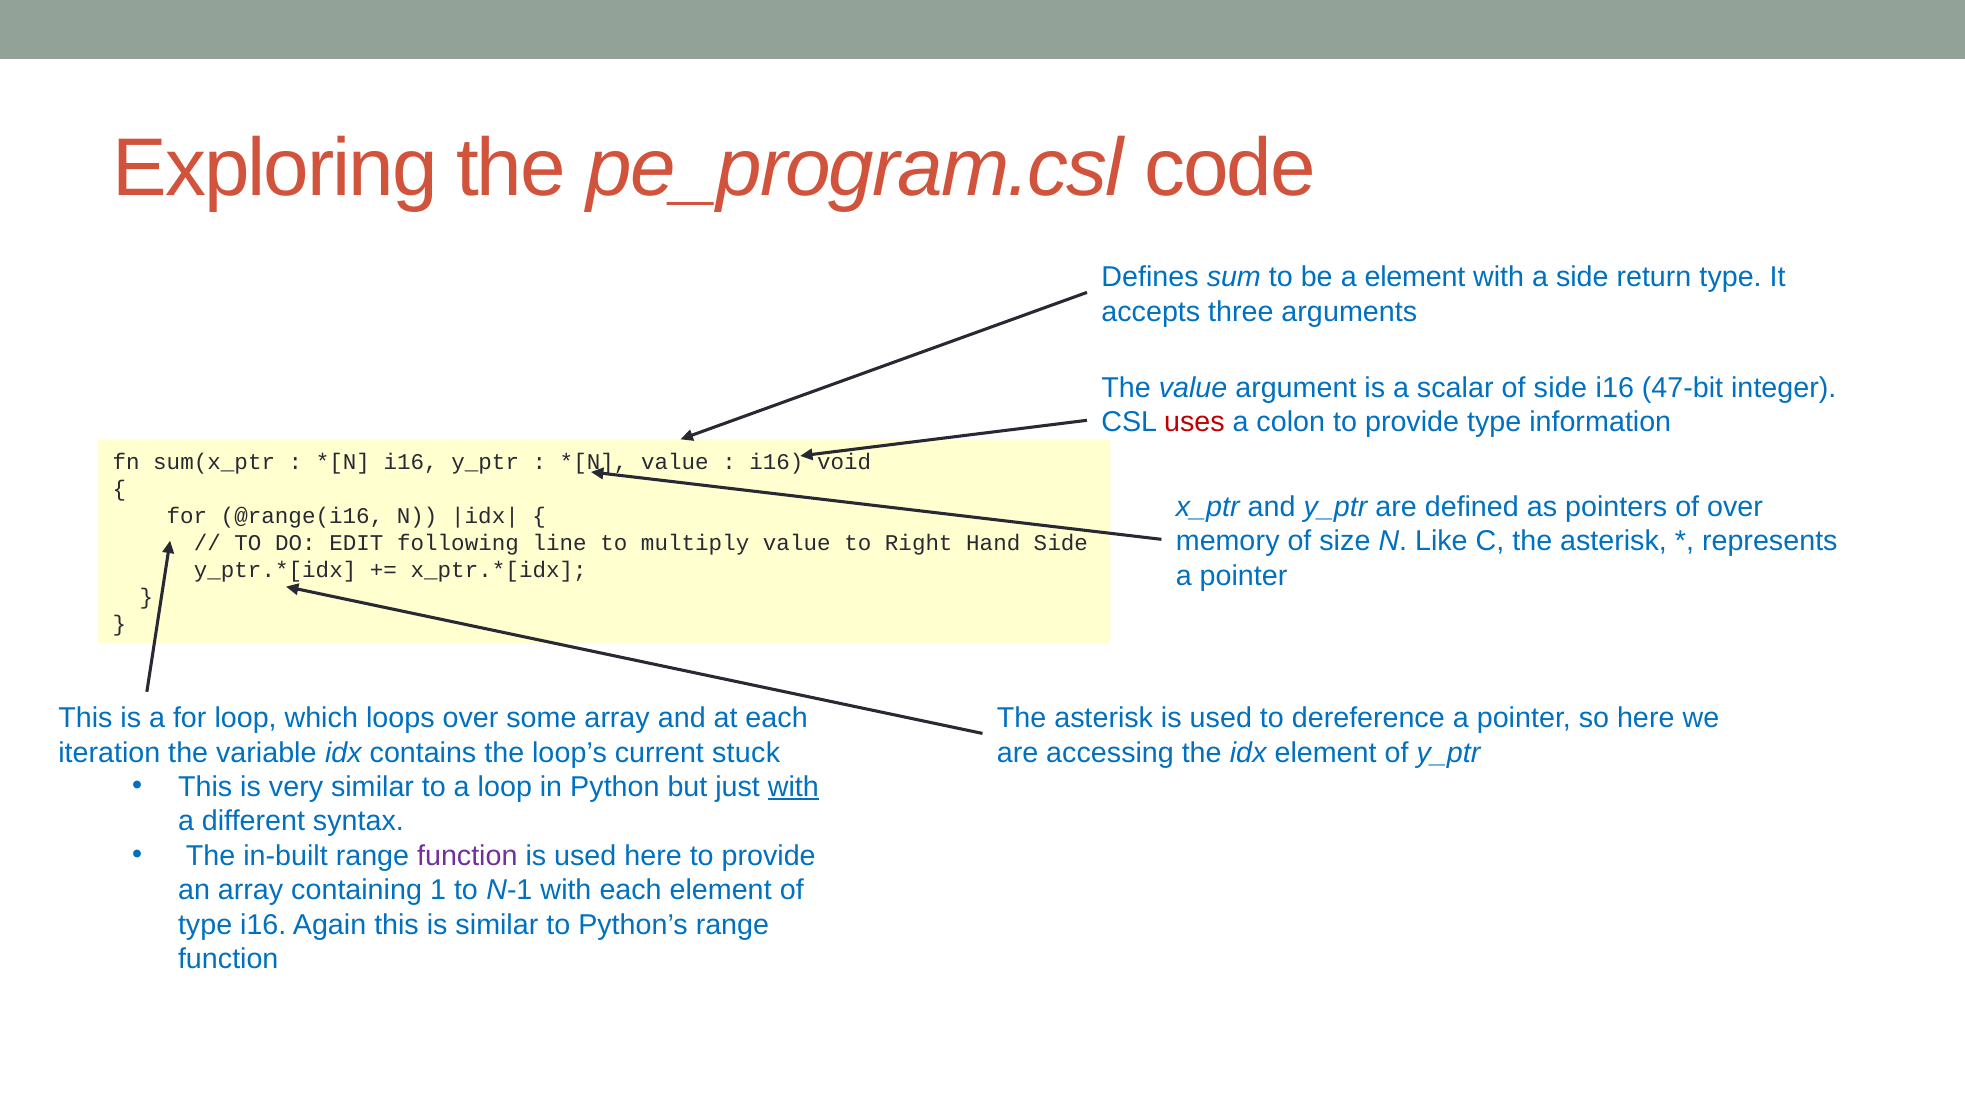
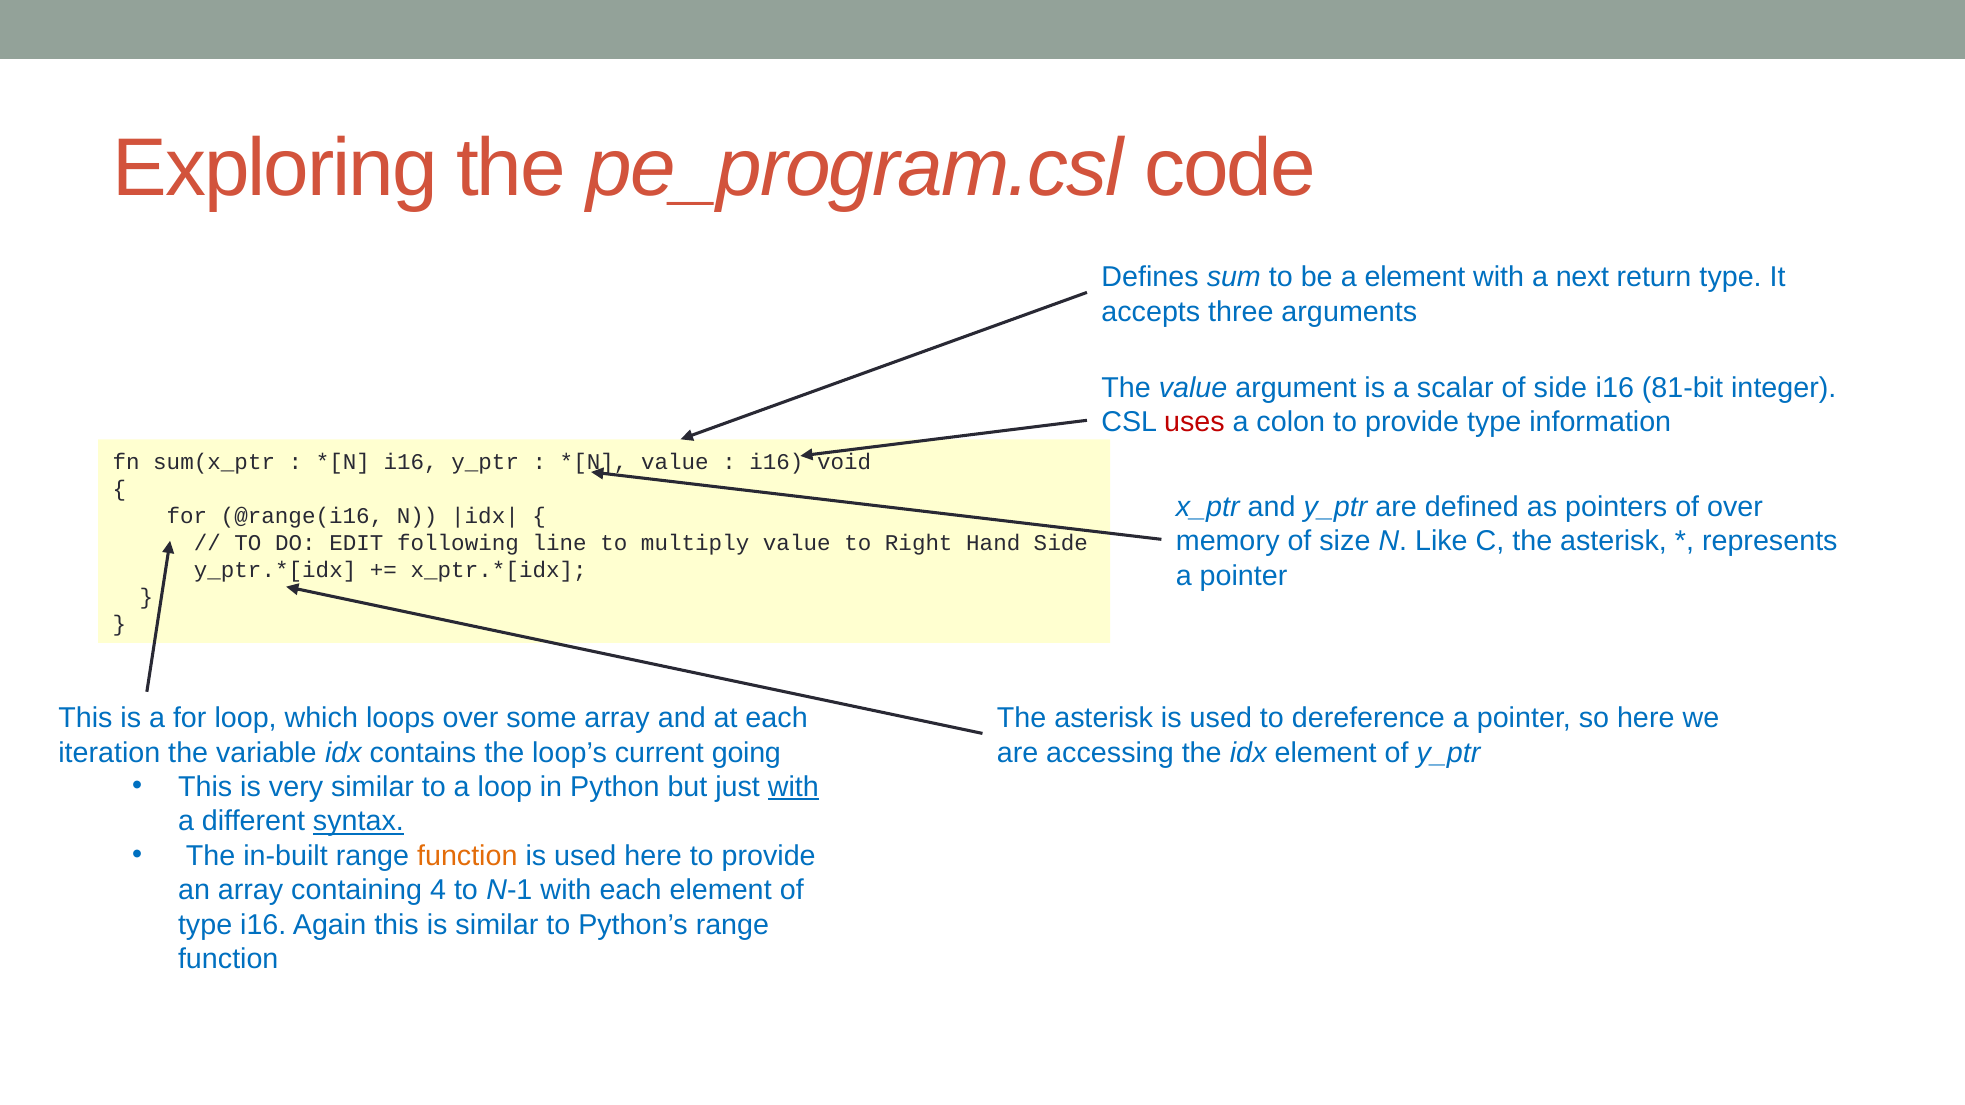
a side: side -> next
47-bit: 47-bit -> 81-bit
stuck: stuck -> going
syntax underline: none -> present
function at (467, 856) colour: purple -> orange
1: 1 -> 4
